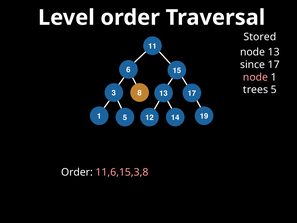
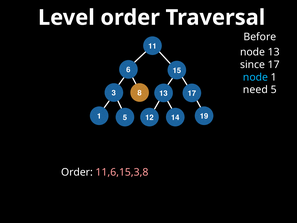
Stored: Stored -> Before
node at (256, 77) colour: pink -> light blue
trees: trees -> need
